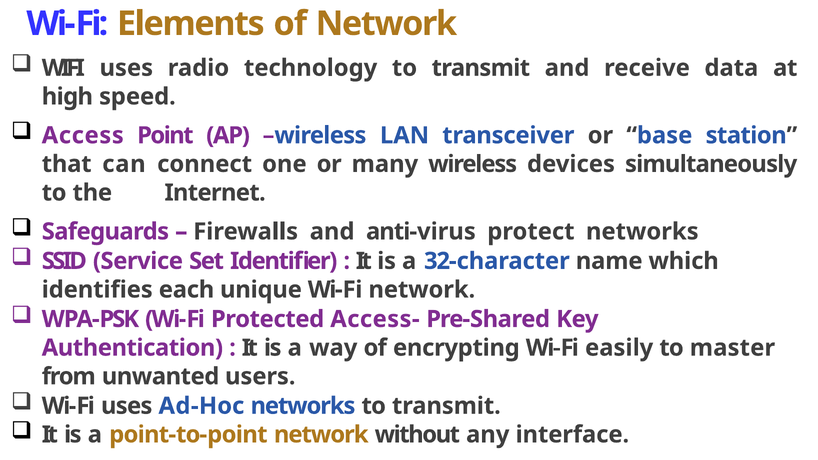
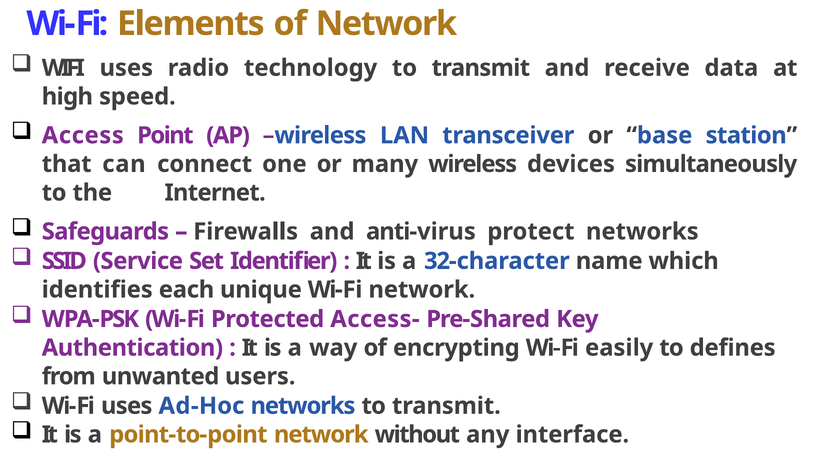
master: master -> defines
